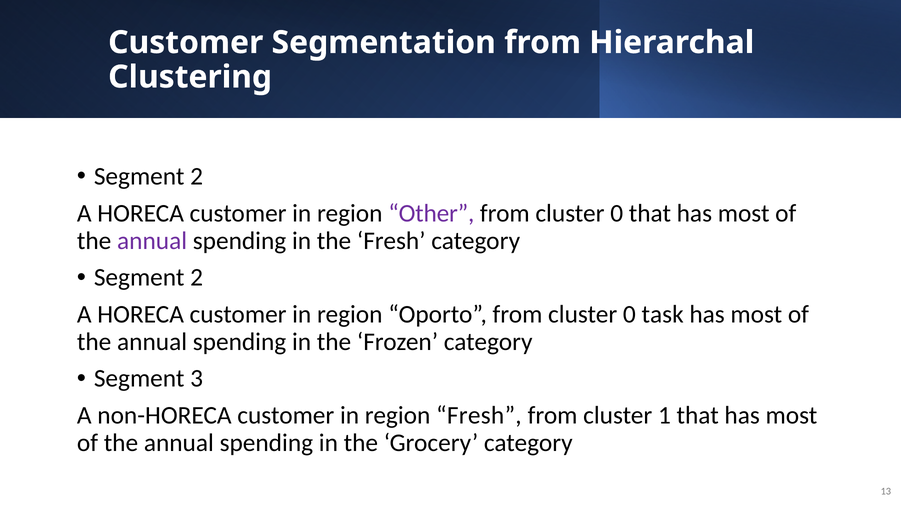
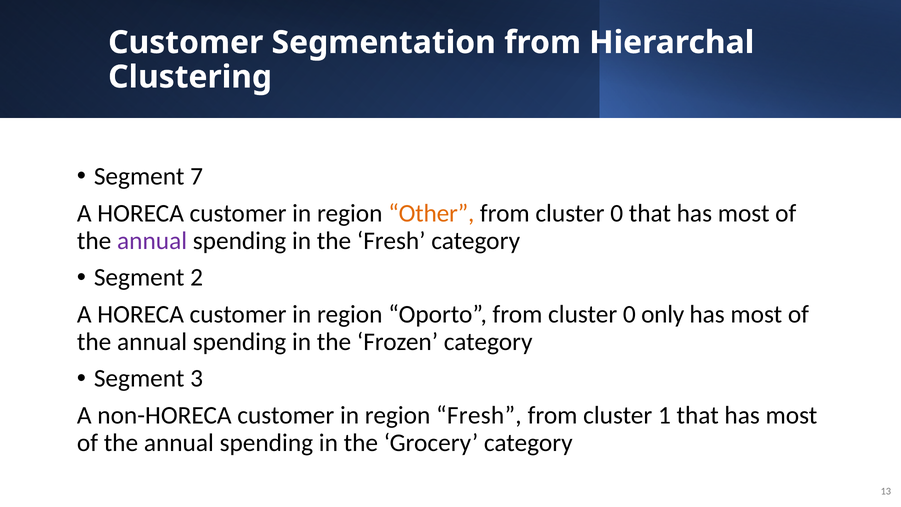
2 at (197, 176): 2 -> 7
Other colour: purple -> orange
task: task -> only
